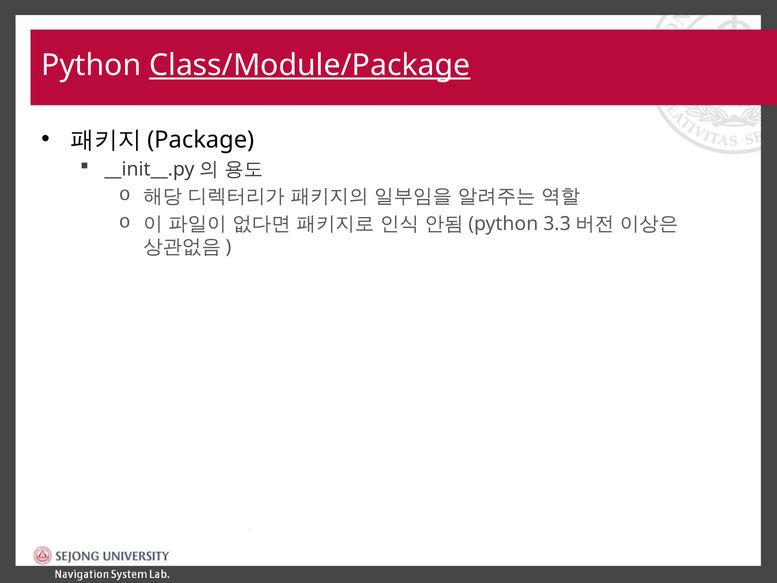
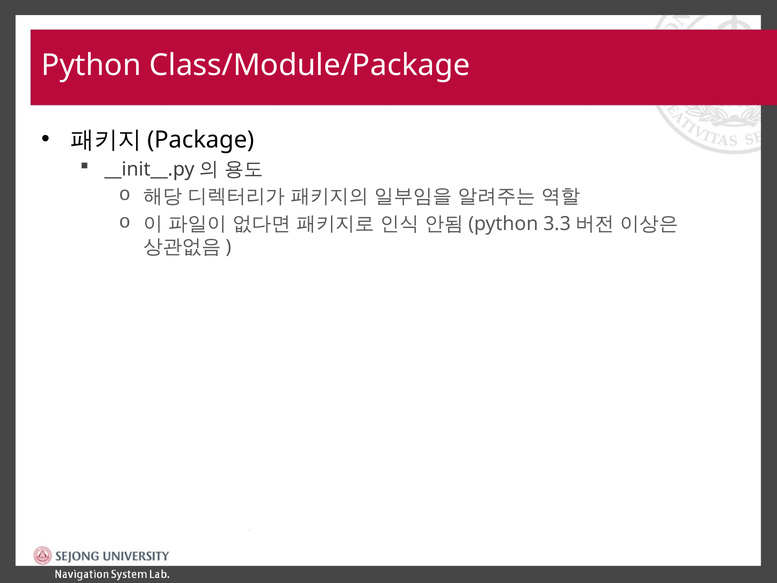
Class/Module/Package underline: present -> none
